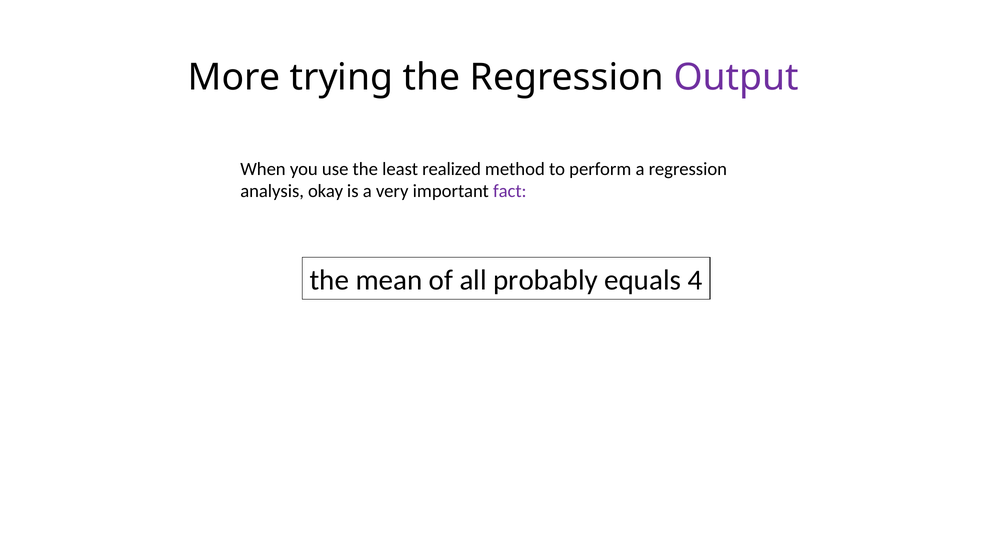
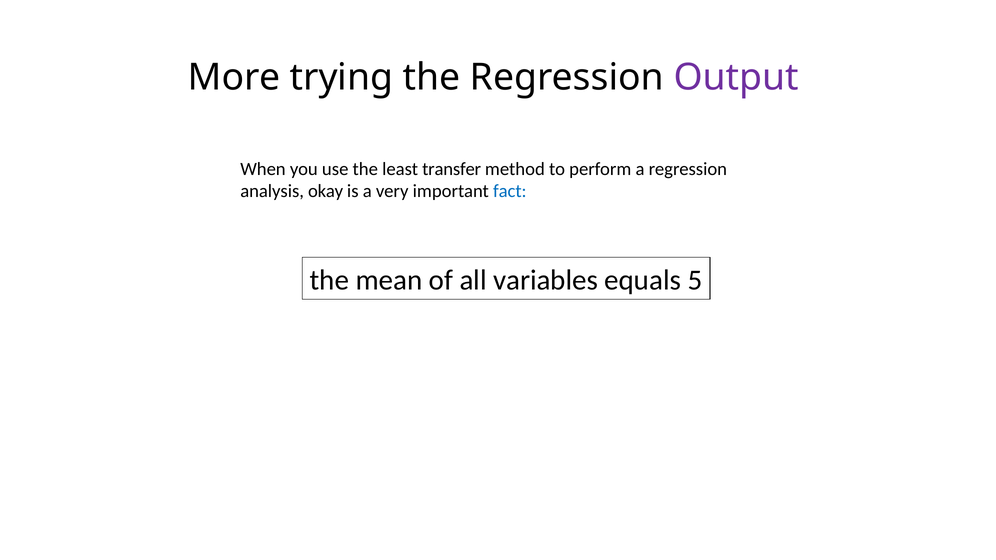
realized: realized -> transfer
fact colour: purple -> blue
probably: probably -> variables
4: 4 -> 5
